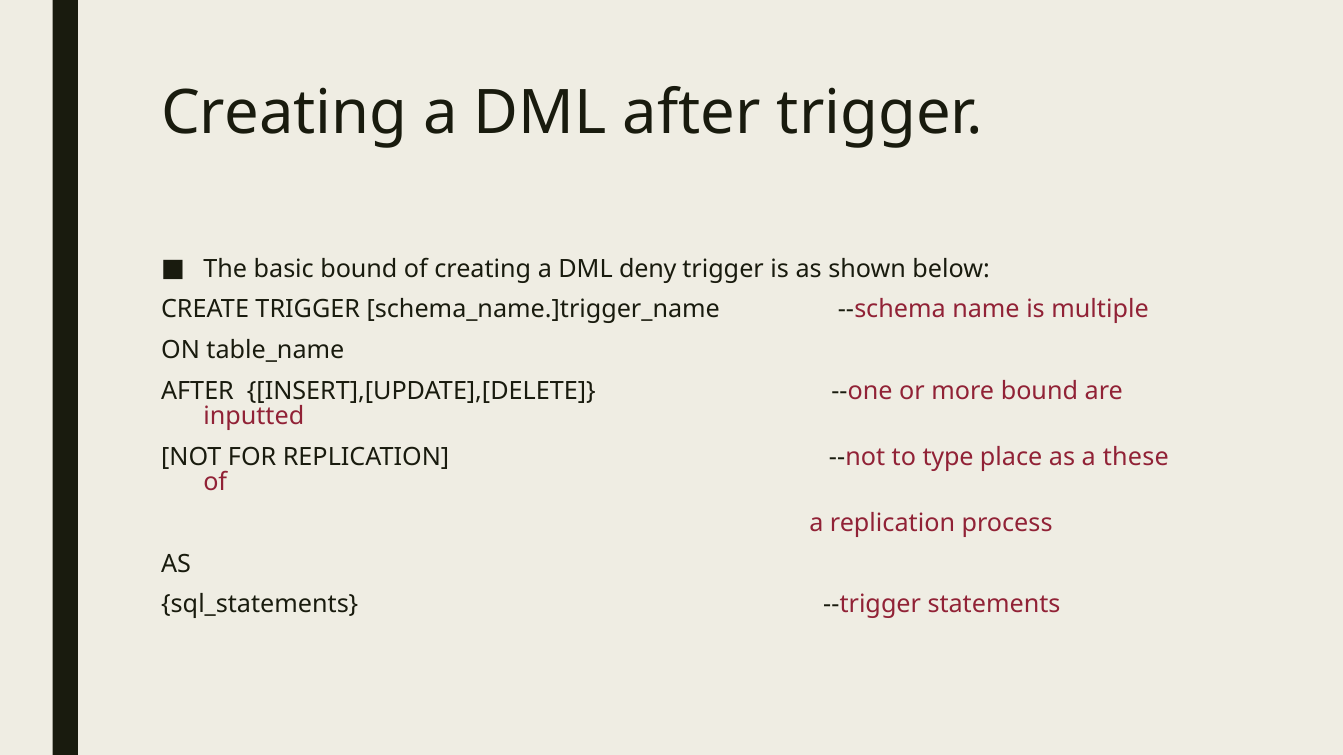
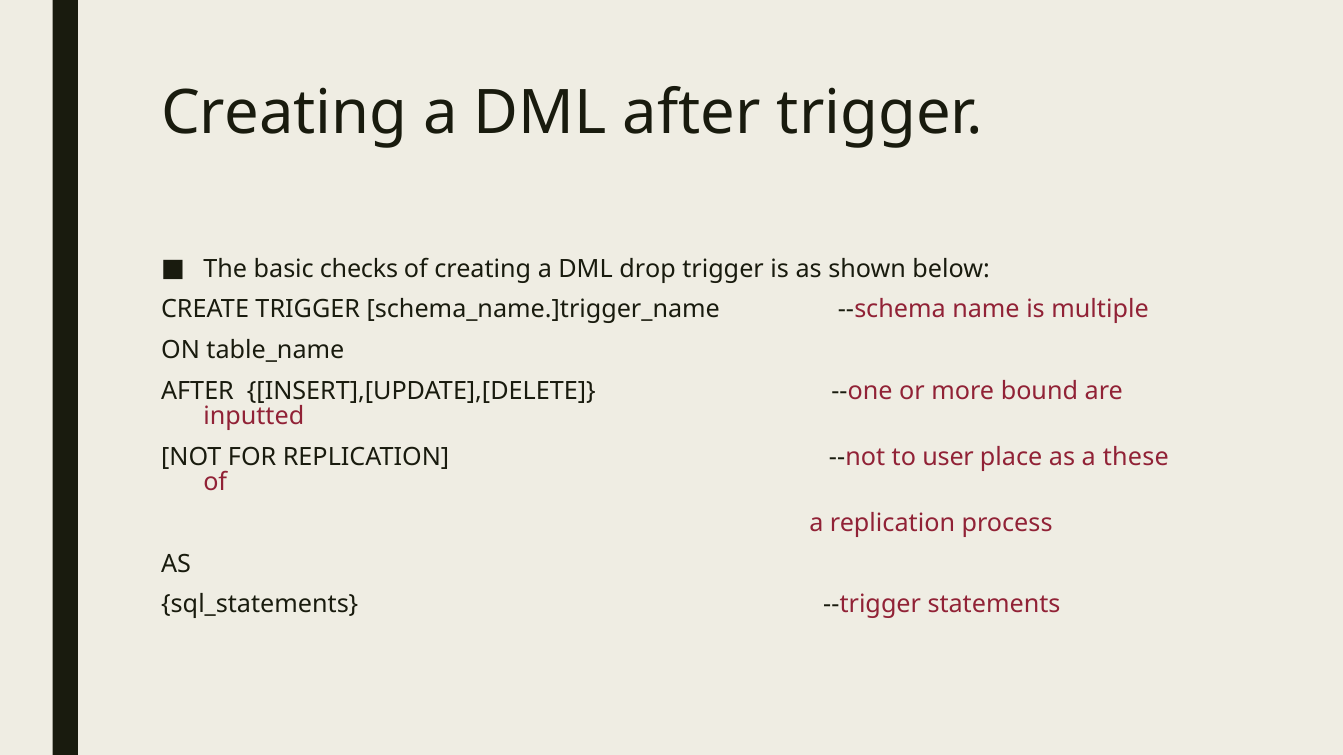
basic bound: bound -> checks
deny: deny -> drop
type: type -> user
